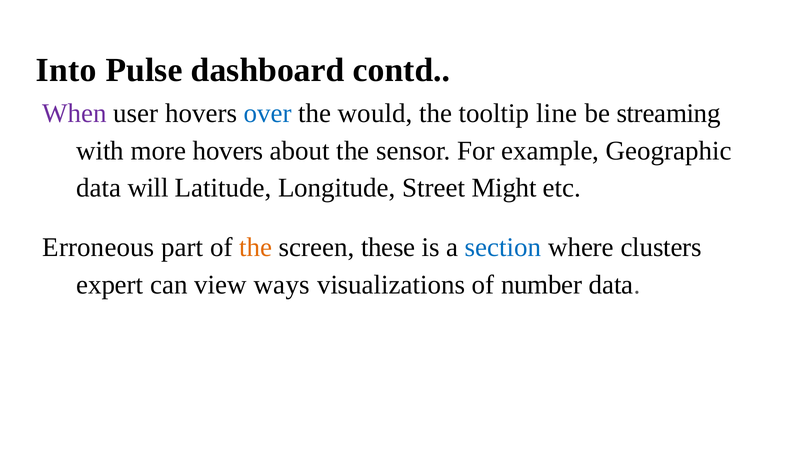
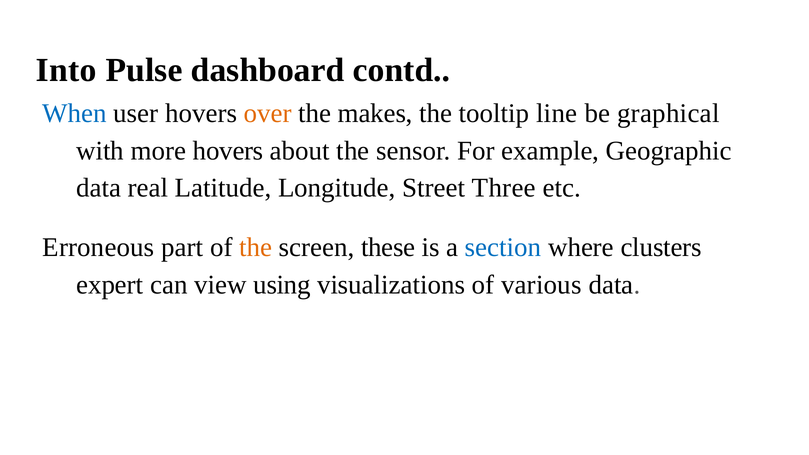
When colour: purple -> blue
over colour: blue -> orange
would: would -> makes
streaming: streaming -> graphical
will: will -> real
Might: Might -> Three
ways: ways -> using
number: number -> various
